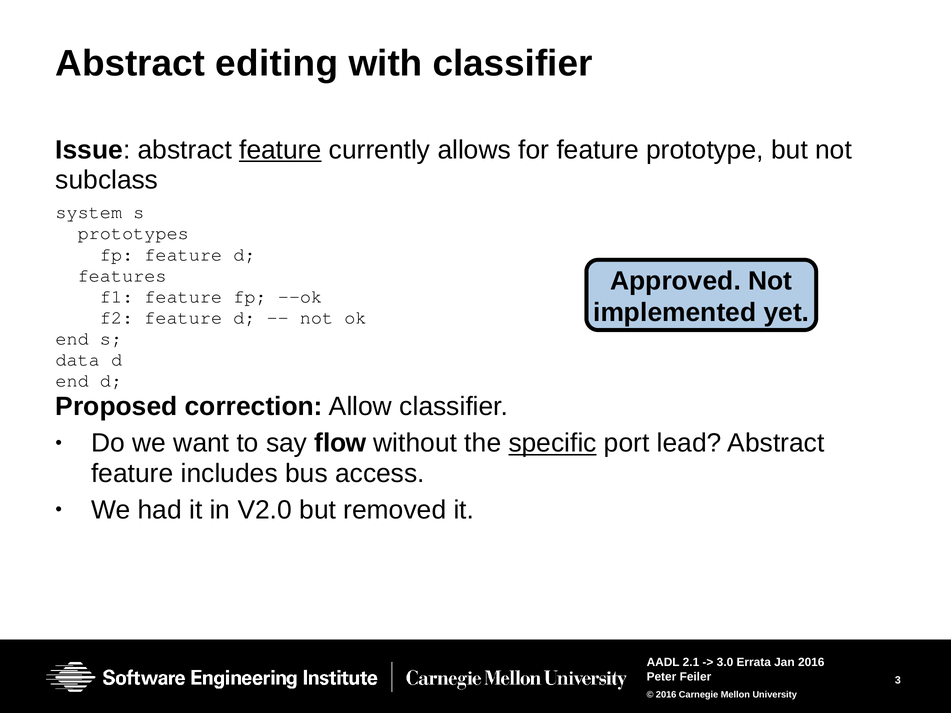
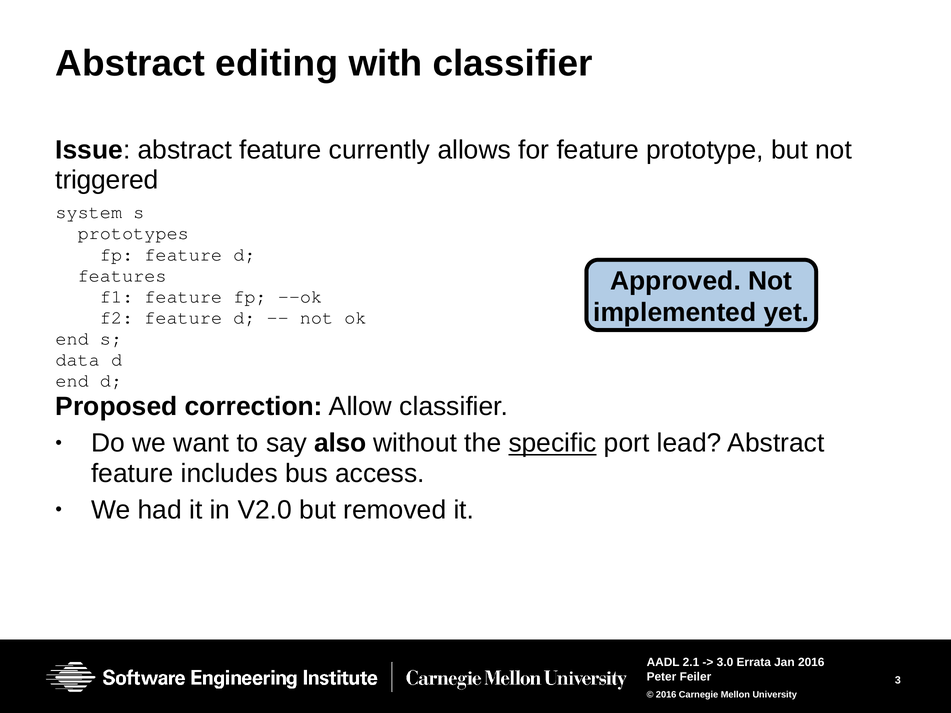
feature at (280, 150) underline: present -> none
subclass: subclass -> triggered
flow: flow -> also
